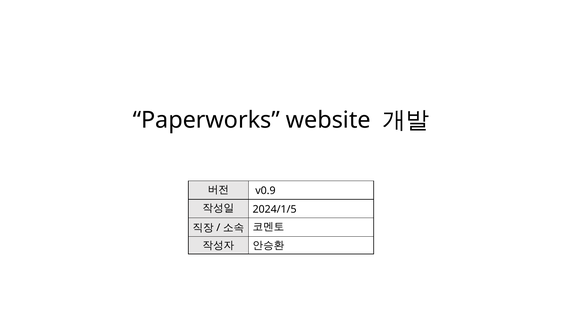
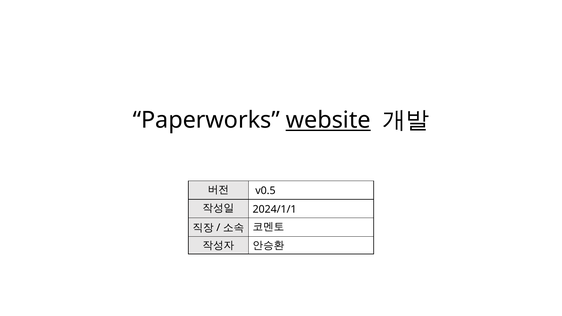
website underline: none -> present
v0.9: v0.9 -> v0.5
2024/1/5: 2024/1/5 -> 2024/1/1
